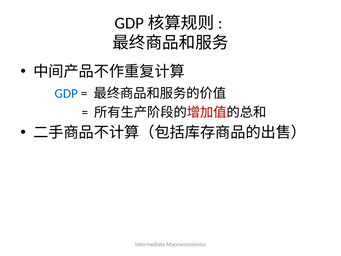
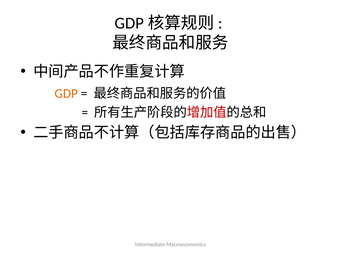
GDP colour: blue -> orange
